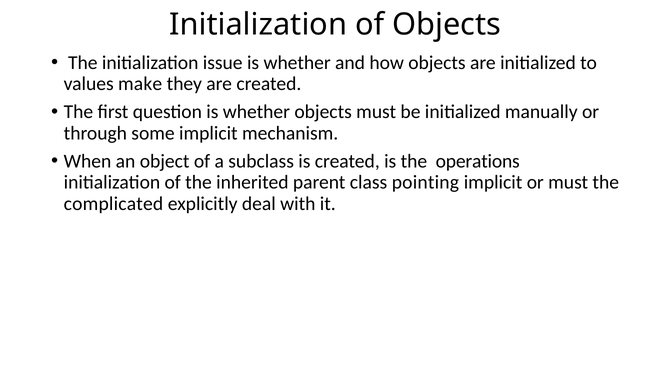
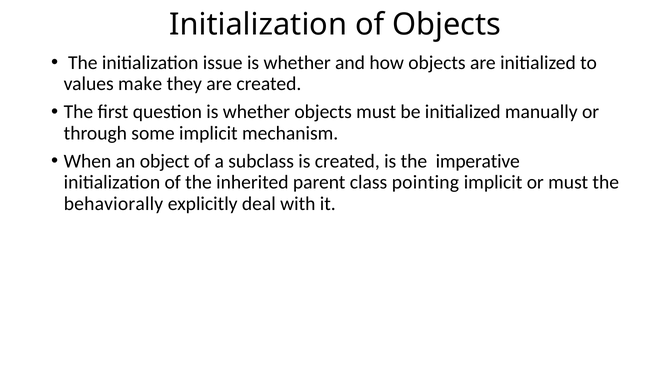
operations: operations -> imperative
complicated: complicated -> behaviorally
